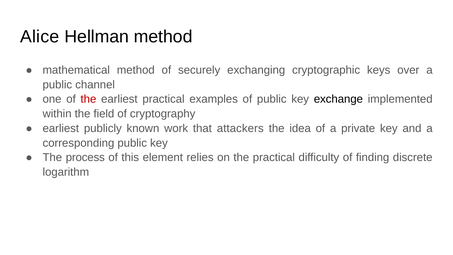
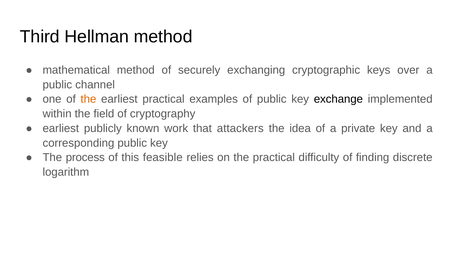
Alice: Alice -> Third
the at (88, 99) colour: red -> orange
element: element -> feasible
